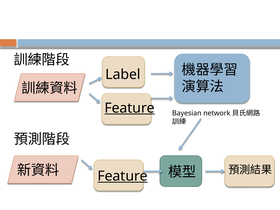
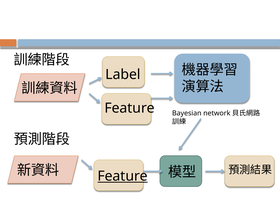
Feature at (130, 108) underline: present -> none
